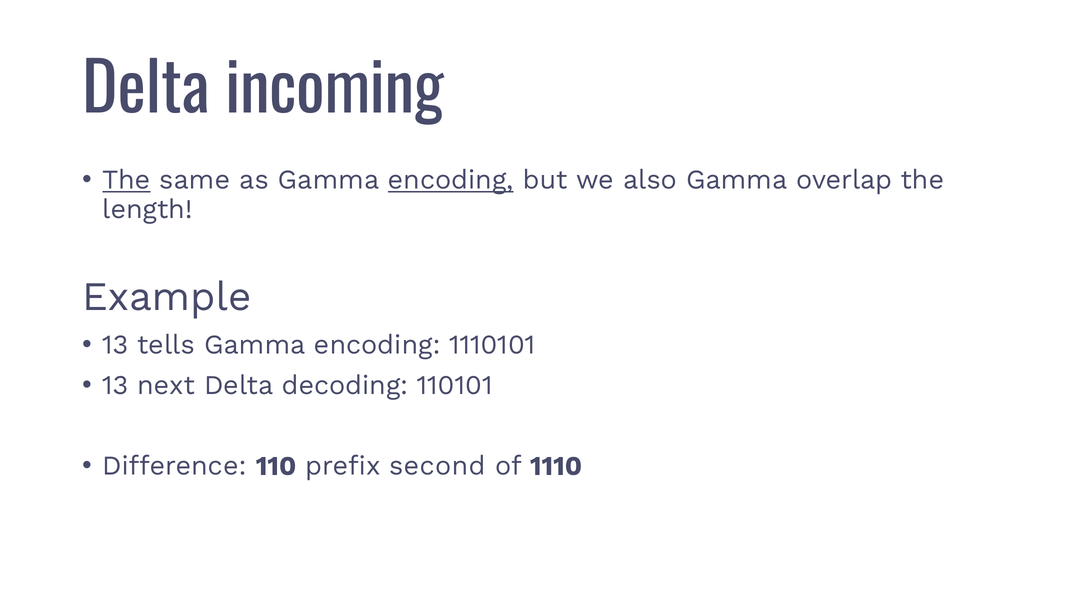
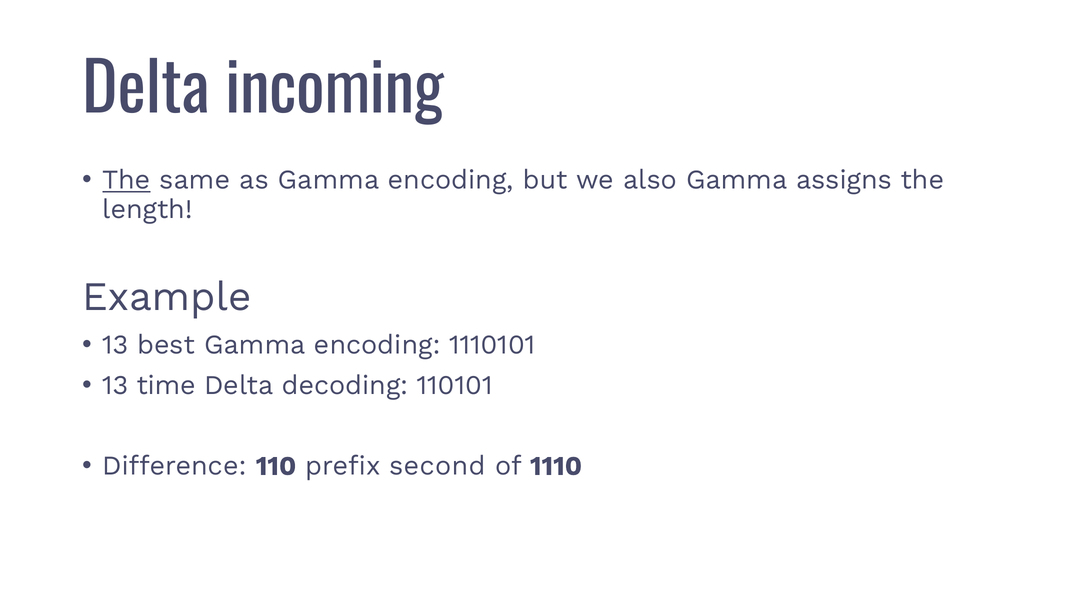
encoding at (451, 180) underline: present -> none
overlap: overlap -> assigns
tells: tells -> best
next: next -> time
